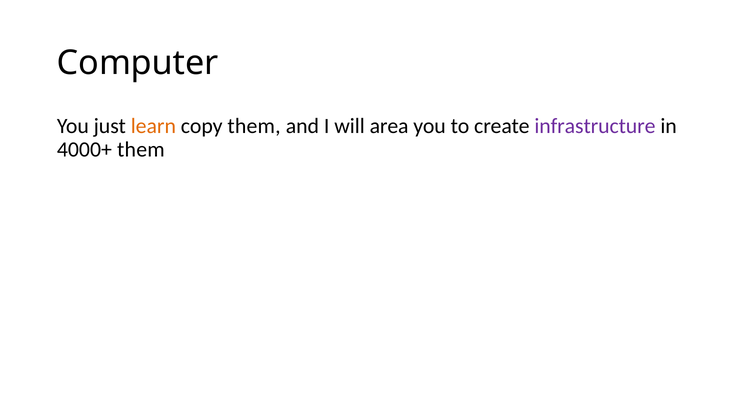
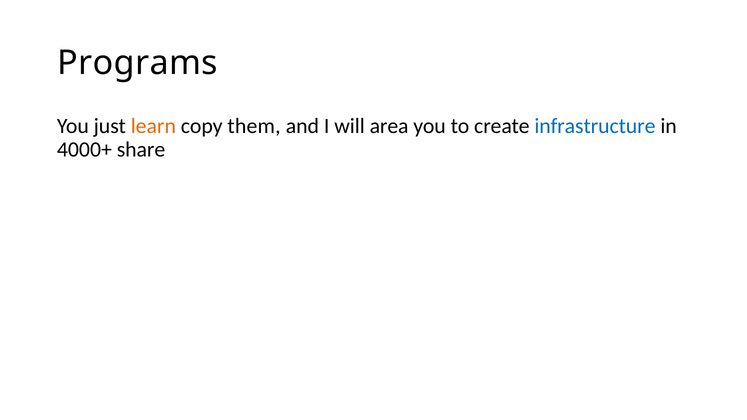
Computer: Computer -> Programs
infrastructure colour: purple -> blue
4000+ them: them -> share
